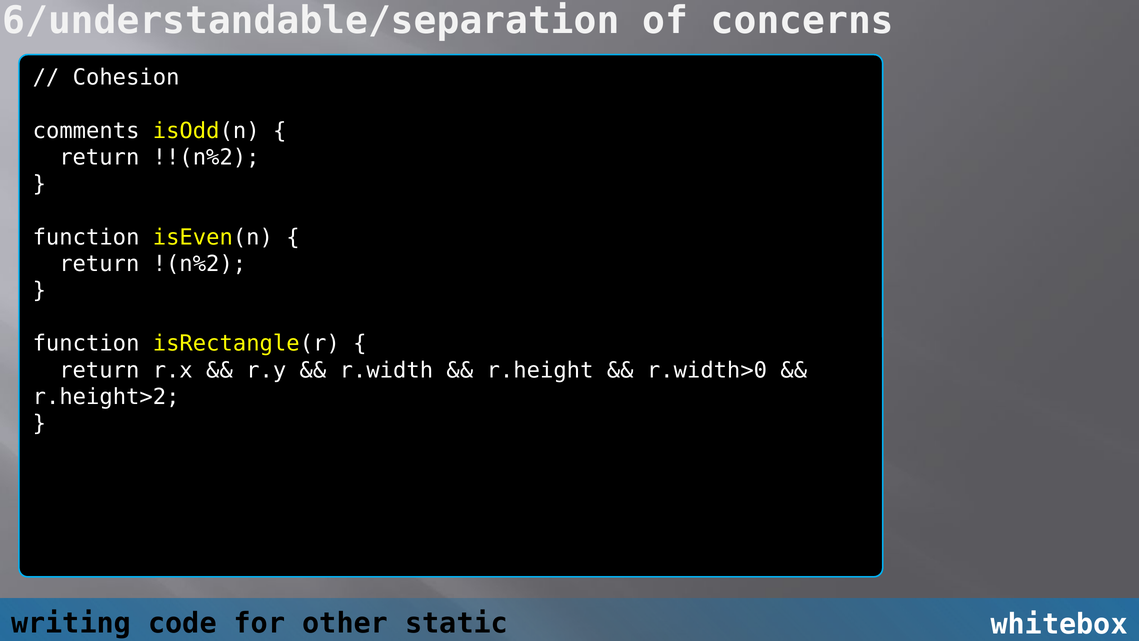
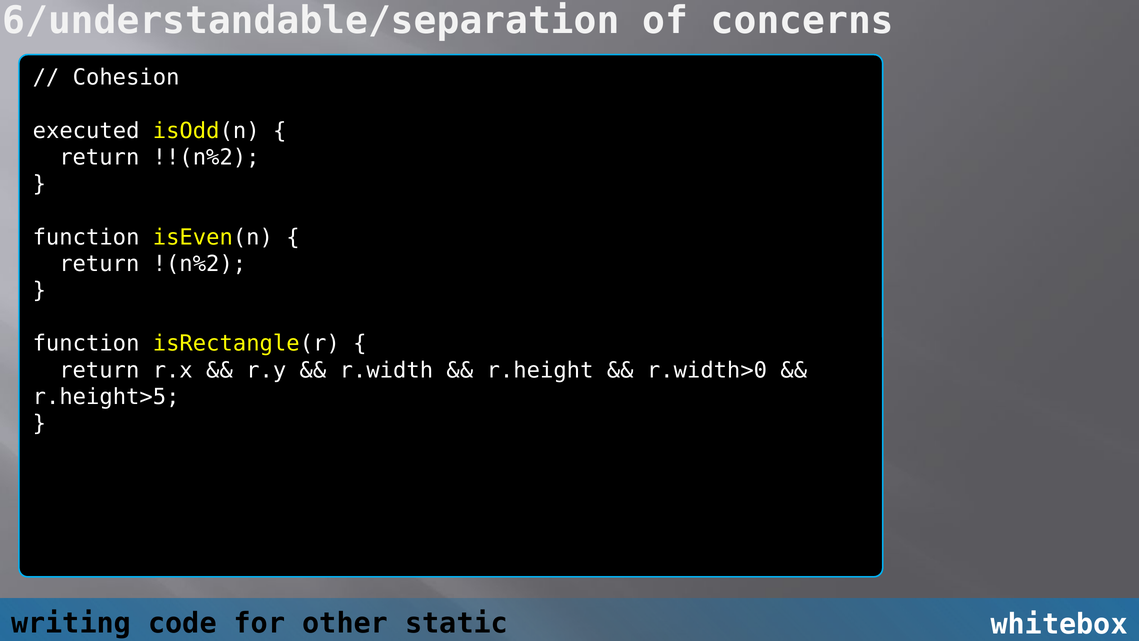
comments: comments -> executed
r.height>2: r.height>2 -> r.height>5
